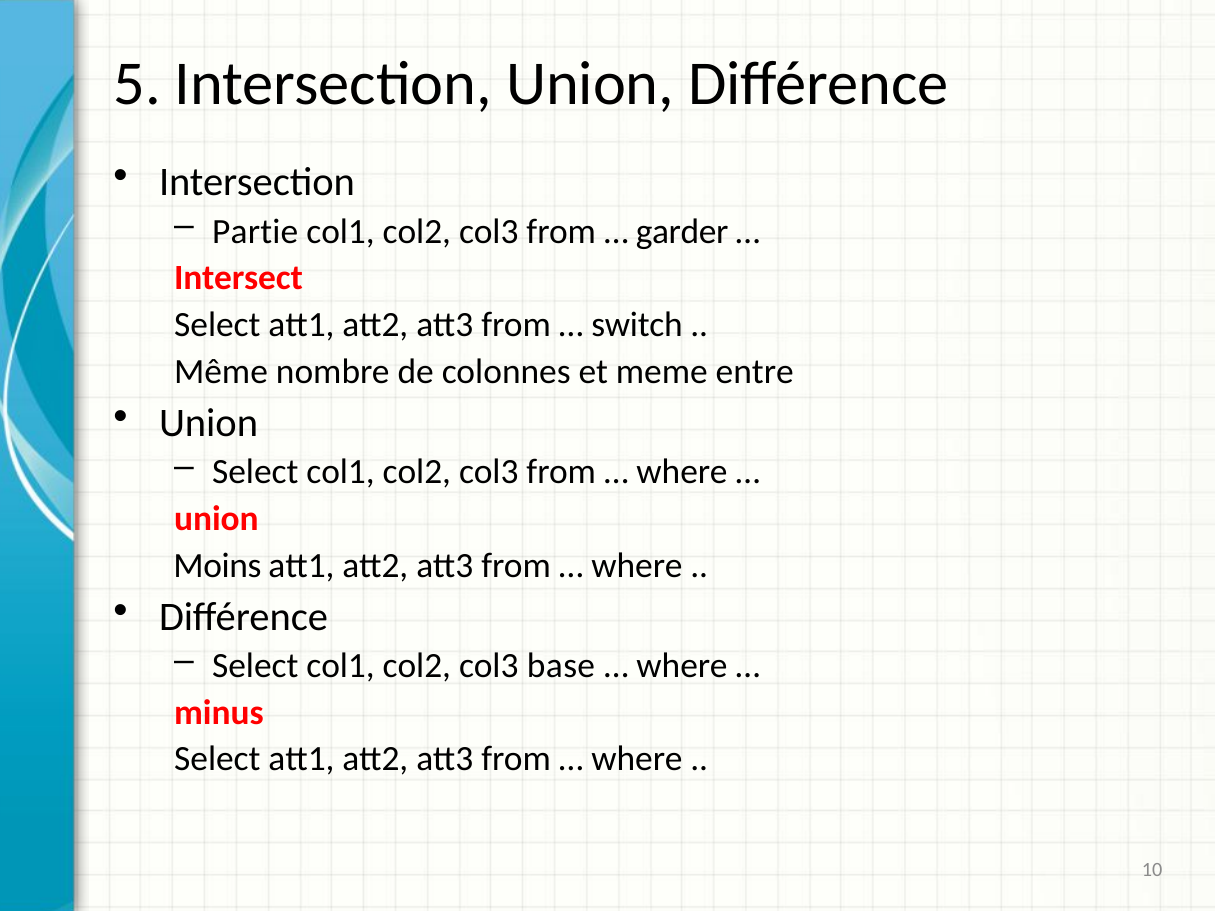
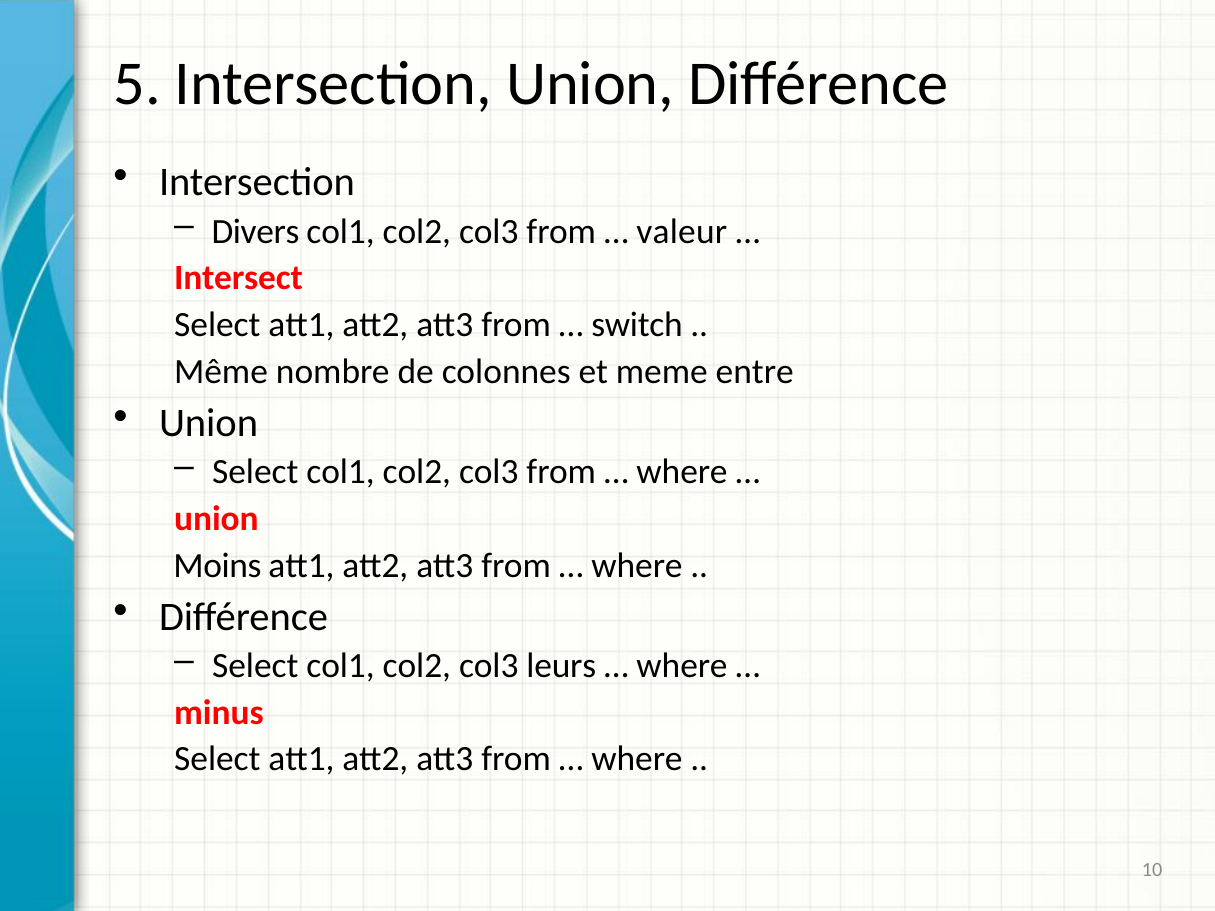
Partie: Partie -> Divers
garder: garder -> valeur
base: base -> leurs
